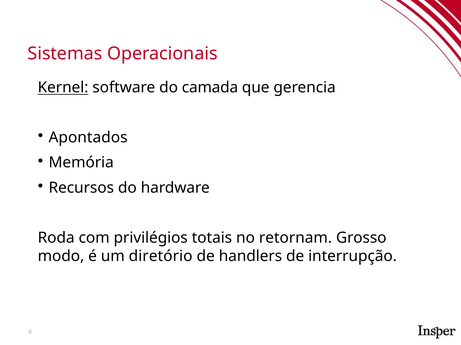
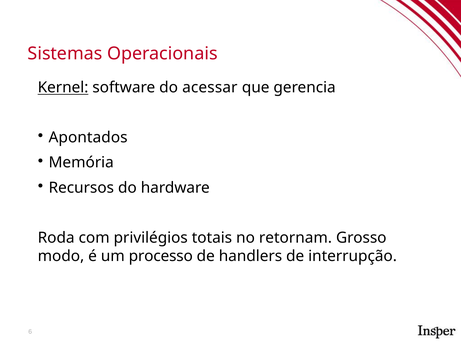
camada: camada -> acessar
diretório: diretório -> processo
